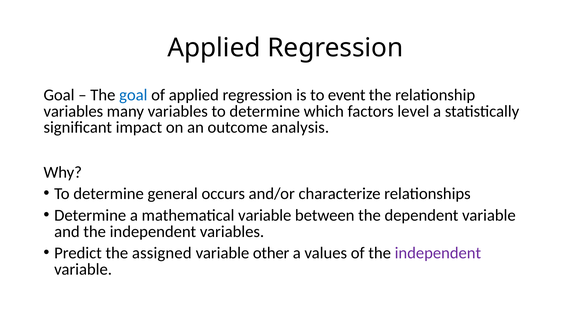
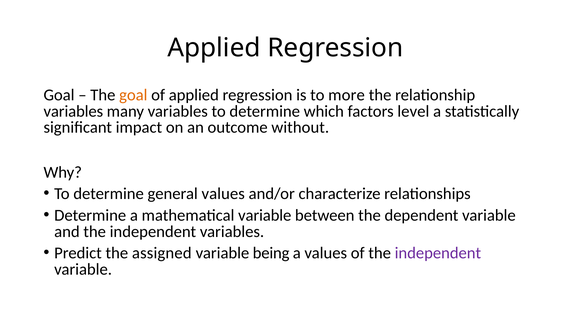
goal at (133, 95) colour: blue -> orange
event: event -> more
analysis: analysis -> without
general occurs: occurs -> values
other: other -> being
